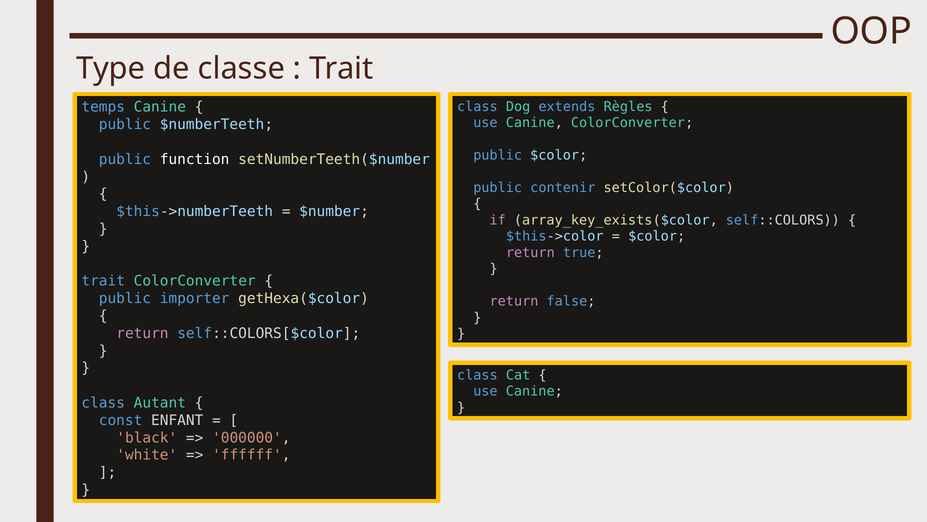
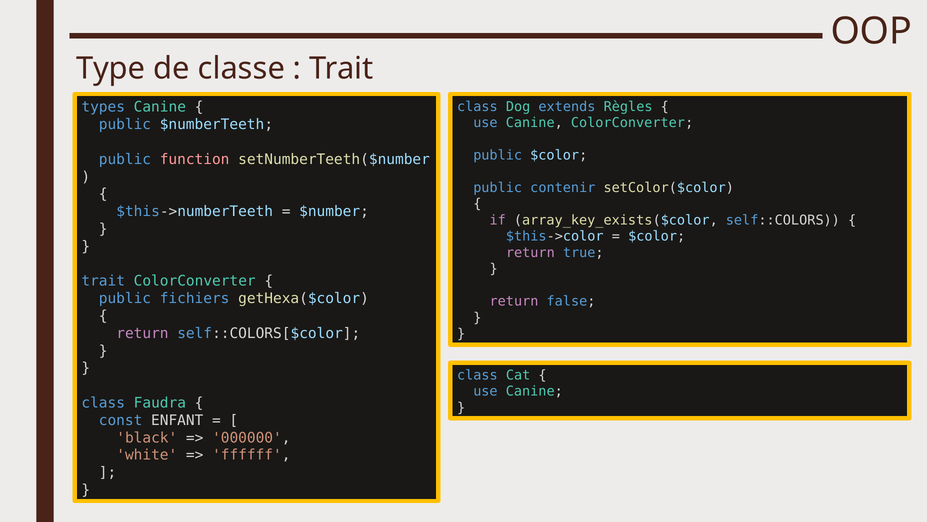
temps: temps -> types
function colour: white -> pink
importer: importer -> fichiers
Autant: Autant -> Faudra
